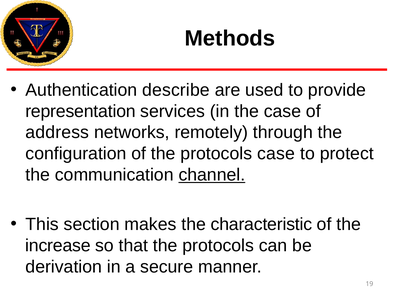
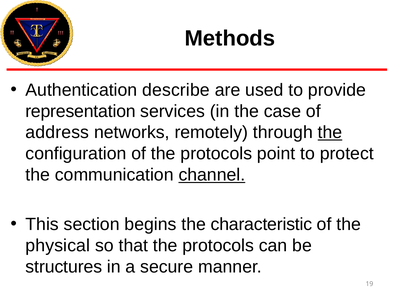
the at (330, 132) underline: none -> present
protocols case: case -> point
makes: makes -> begins
increase: increase -> physical
derivation: derivation -> structures
